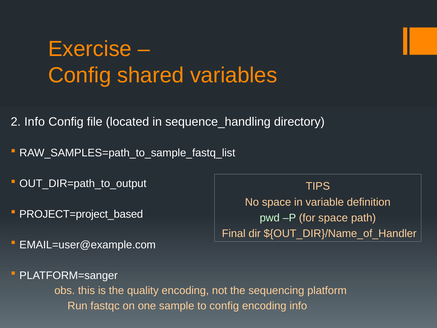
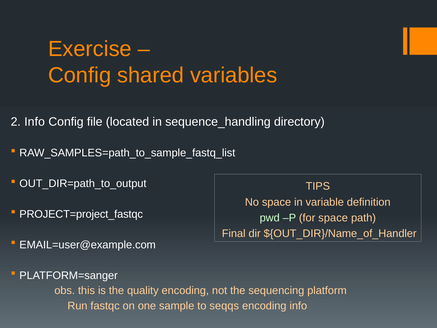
PROJECT=project_based: PROJECT=project_based -> PROJECT=project_fastqc
to config: config -> seqqs
